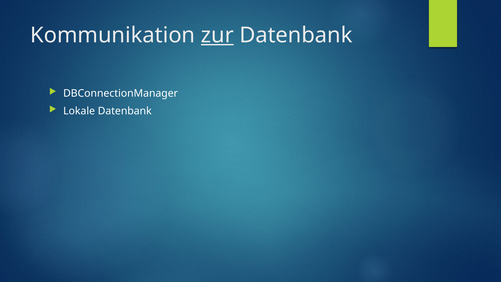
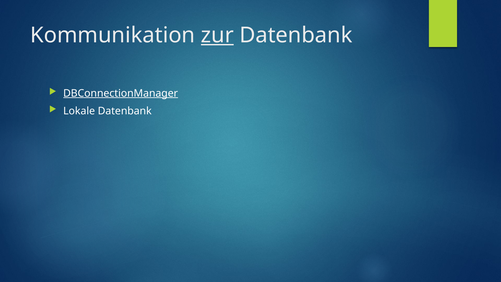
DBConnectionManager underline: none -> present
